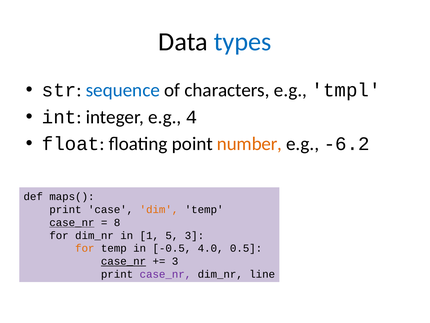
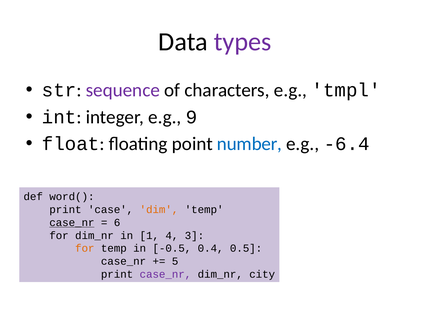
types colour: blue -> purple
sequence colour: blue -> purple
4: 4 -> 9
number colour: orange -> blue
-6.2: -6.2 -> -6.4
maps(: maps( -> word(
8: 8 -> 6
5: 5 -> 4
4.0: 4.0 -> 0.4
case_nr at (124, 261) underline: present -> none
3 at (175, 261): 3 -> 5
line: line -> city
